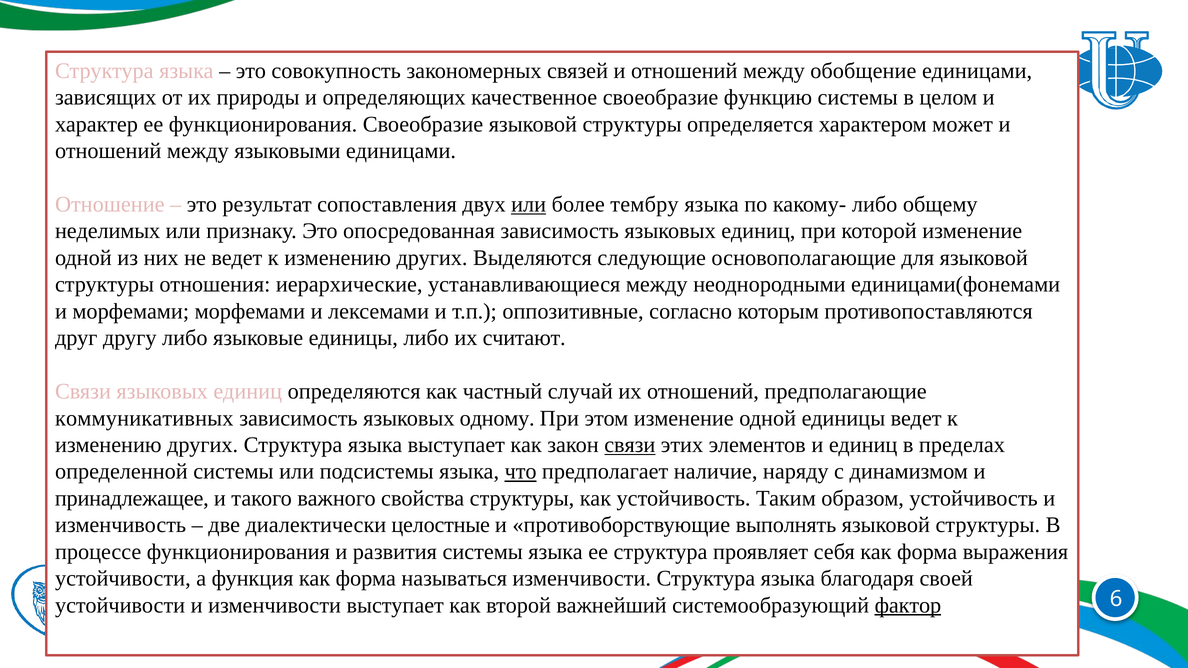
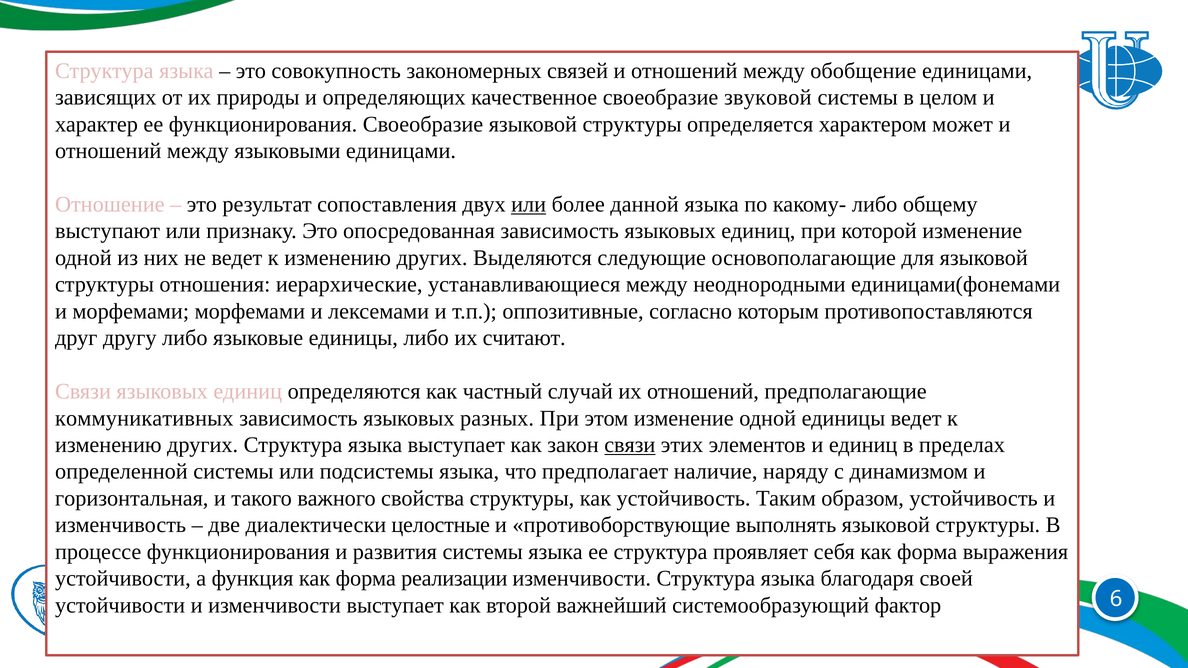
функцию: функцию -> звуковой
тембру: тембру -> данной
неделимых: неделимых -> выступают
одному: одному -> разных
что underline: present -> none
принадлежащее: принадлежащее -> горизонтальная
называться: называться -> реализации
фактор underline: present -> none
